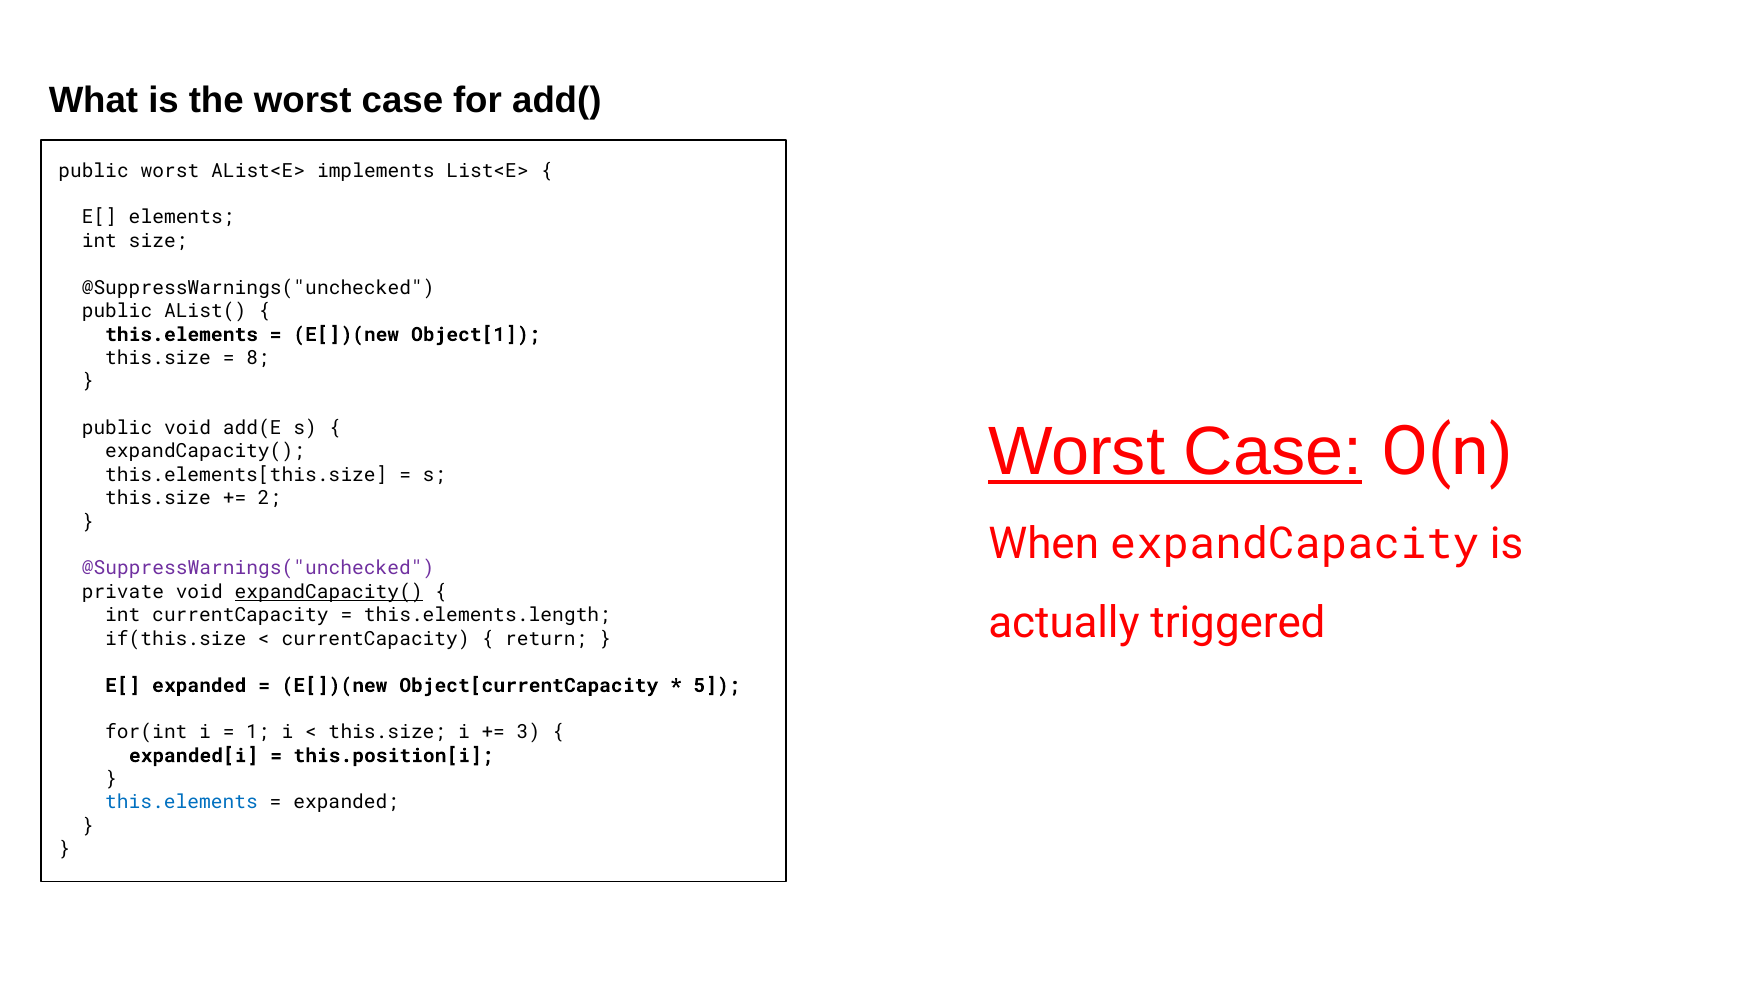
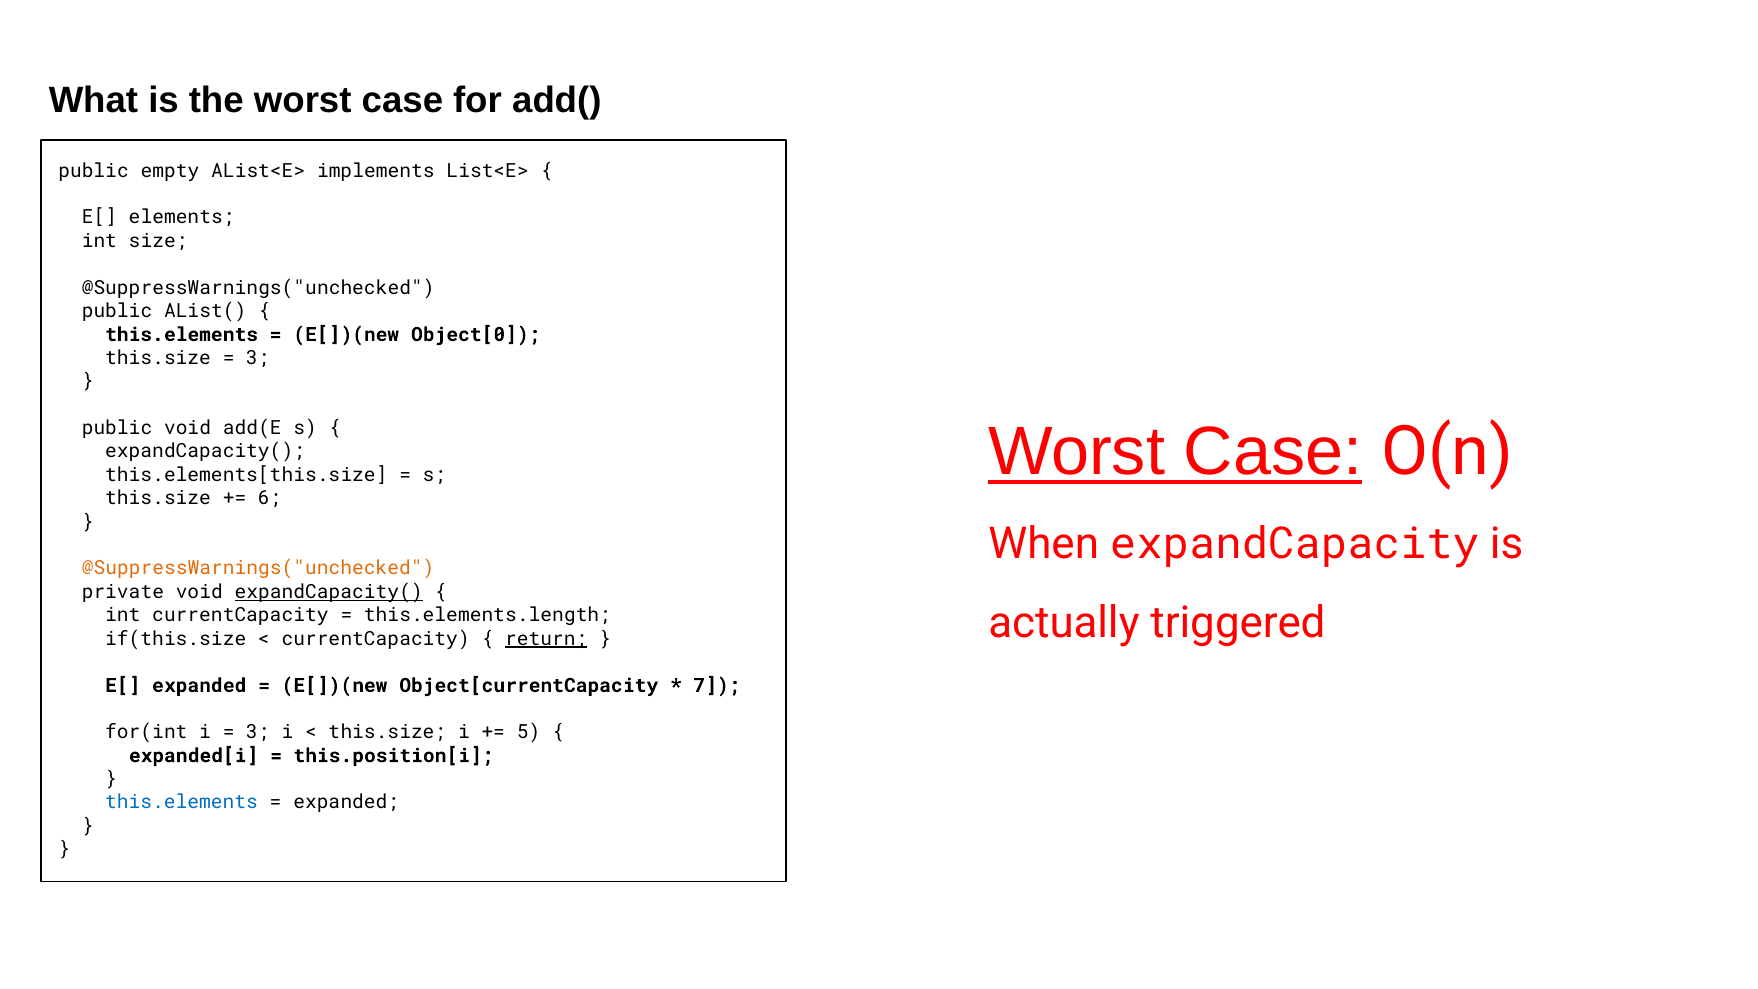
public worst: worst -> empty
Object[1: Object[1 -> Object[0
8 at (258, 358): 8 -> 3
2: 2 -> 6
@SuppressWarnings("unchecked at (258, 568) colour: purple -> orange
return underline: none -> present
5: 5 -> 7
1 at (258, 732): 1 -> 3
3: 3 -> 5
